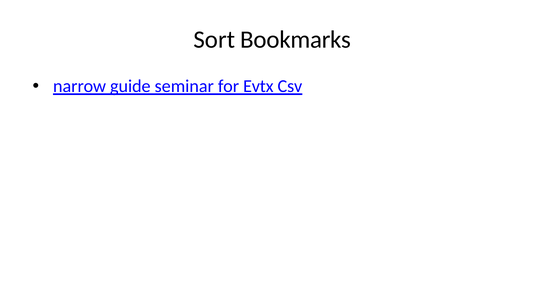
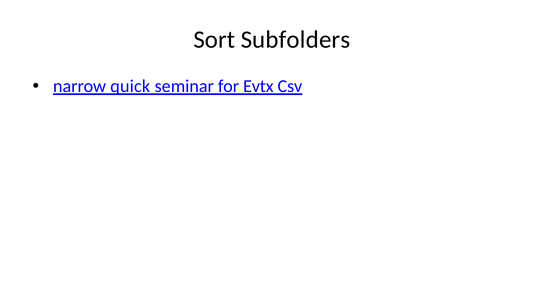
Bookmarks: Bookmarks -> Subfolders
guide: guide -> quick
